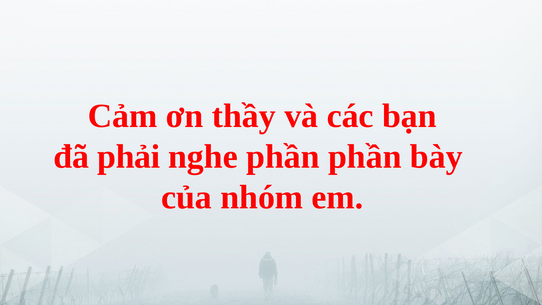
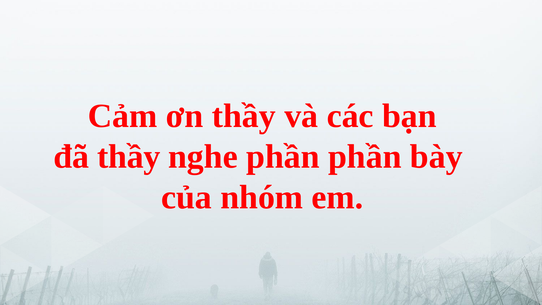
đã phải: phải -> thầy
